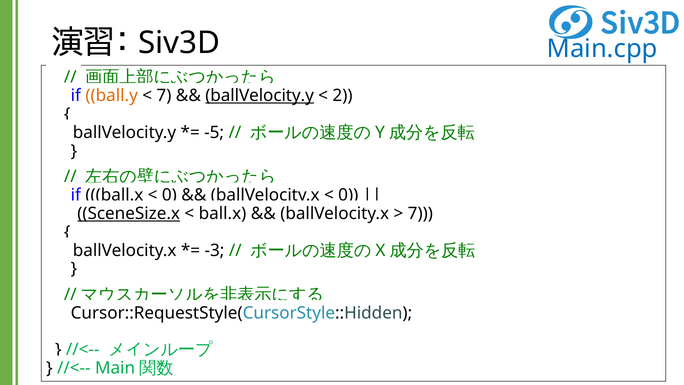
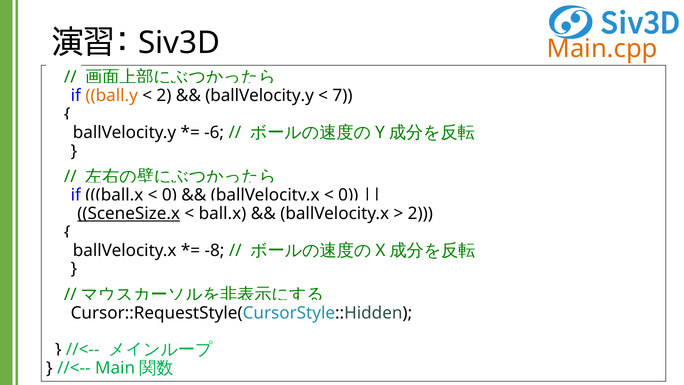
Main.cpp colour: blue -> orange
7 at (164, 95): 7 -> 2
ballVelocity.y at (260, 95) underline: present -> none
2: 2 -> 7
-5: -5 -> -6
7 at (420, 213): 7 -> 2
-3: -3 -> -8
